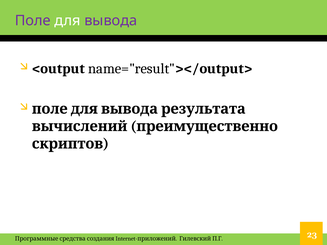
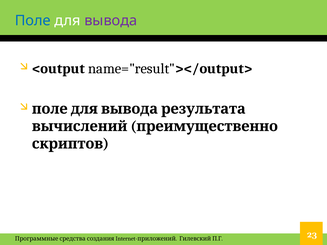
Поле colour: purple -> blue
